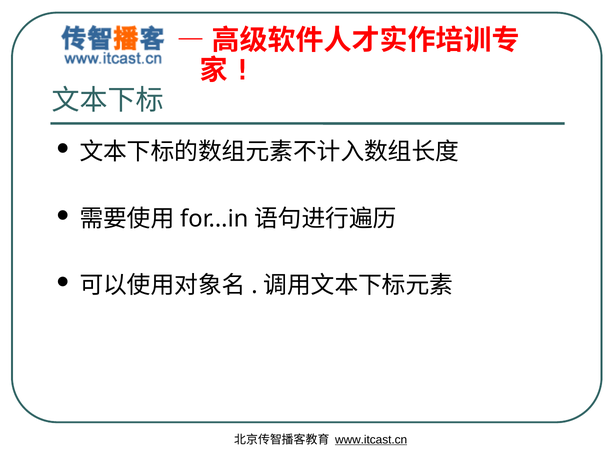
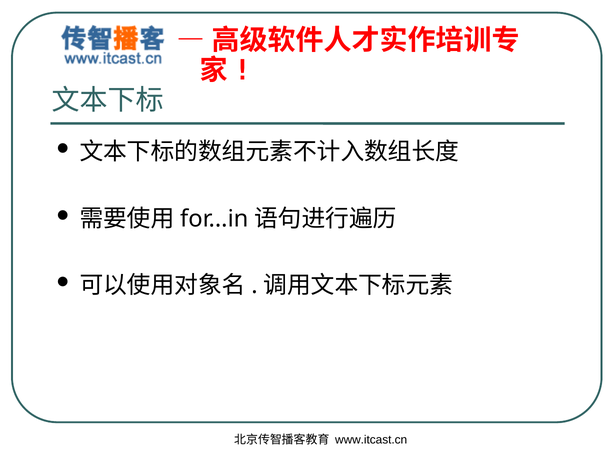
www.itcast.cn underline: present -> none
